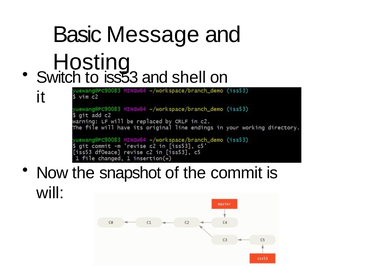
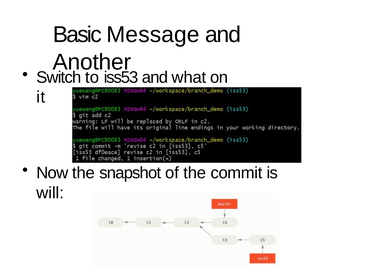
Hosting: Hosting -> Another
shell: shell -> what
